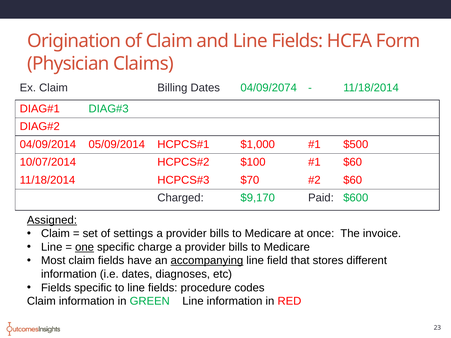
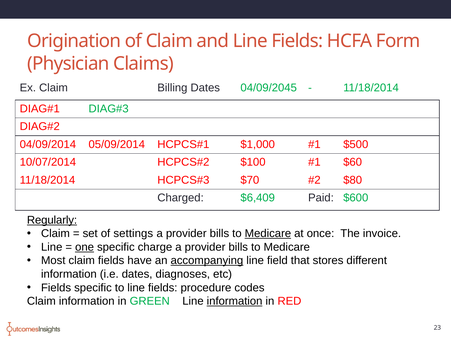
04/09/2074: 04/09/2074 -> 04/09/2045
$60 at (353, 180): $60 -> $80
$9,170: $9,170 -> $6,409
Assigned: Assigned -> Regularly
Medicare at (268, 234) underline: none -> present
information at (235, 301) underline: none -> present
